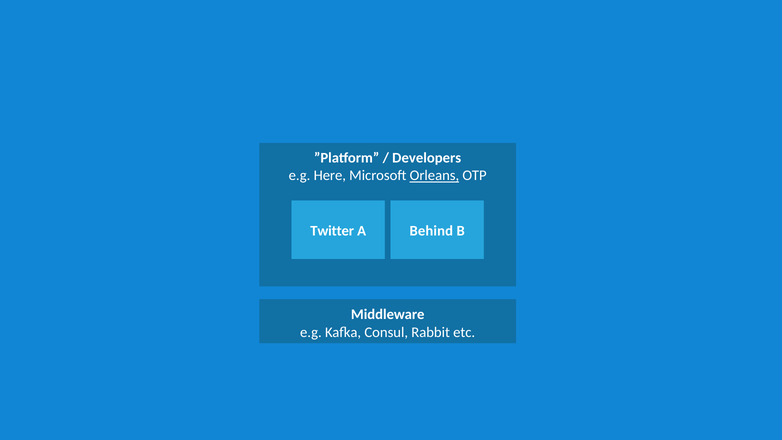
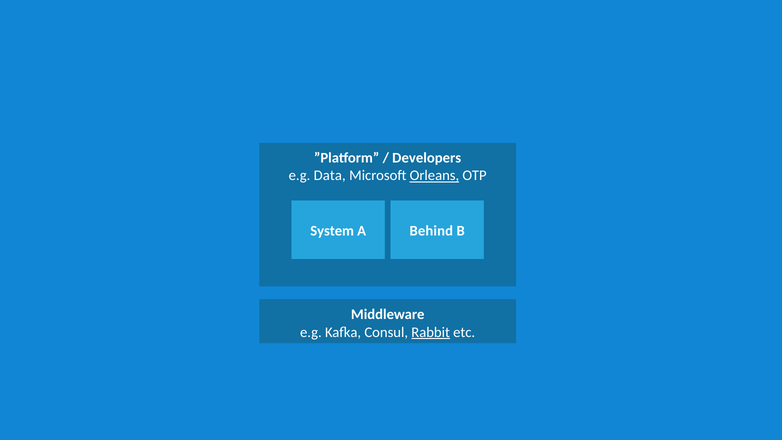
Here: Here -> Data
Twitter: Twitter -> System
Rabbit underline: none -> present
